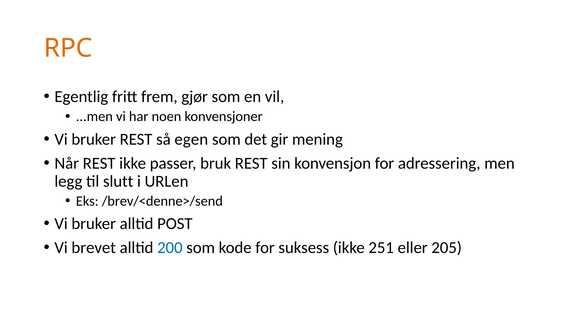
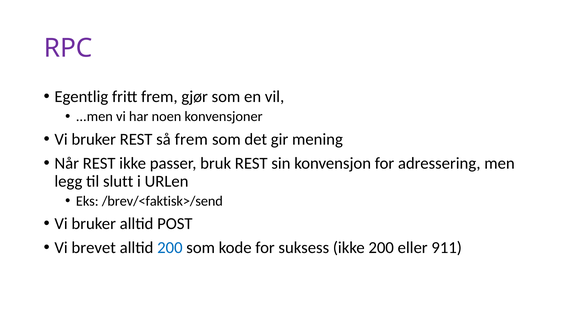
RPC colour: orange -> purple
så egen: egen -> frem
/brev/<denne>/send: /brev/<denne>/send -> /brev/<faktisk>/send
ikke 251: 251 -> 200
205: 205 -> 911
